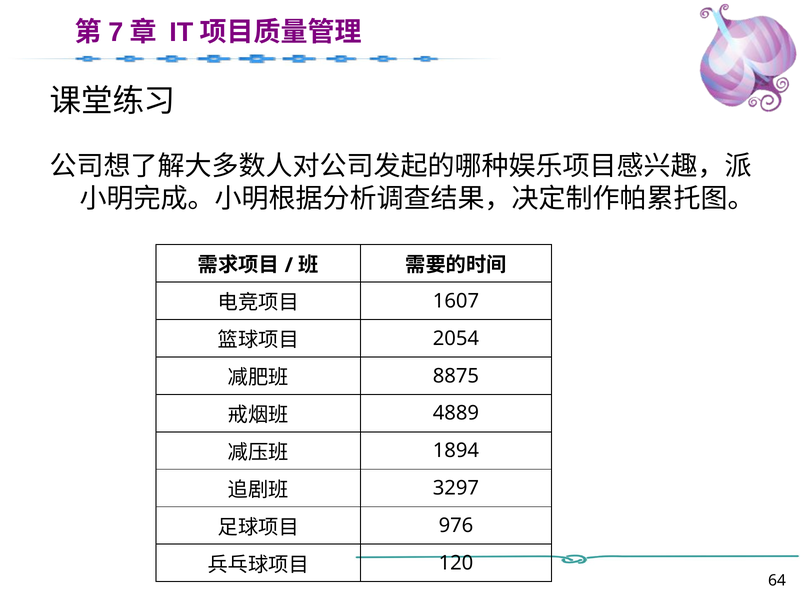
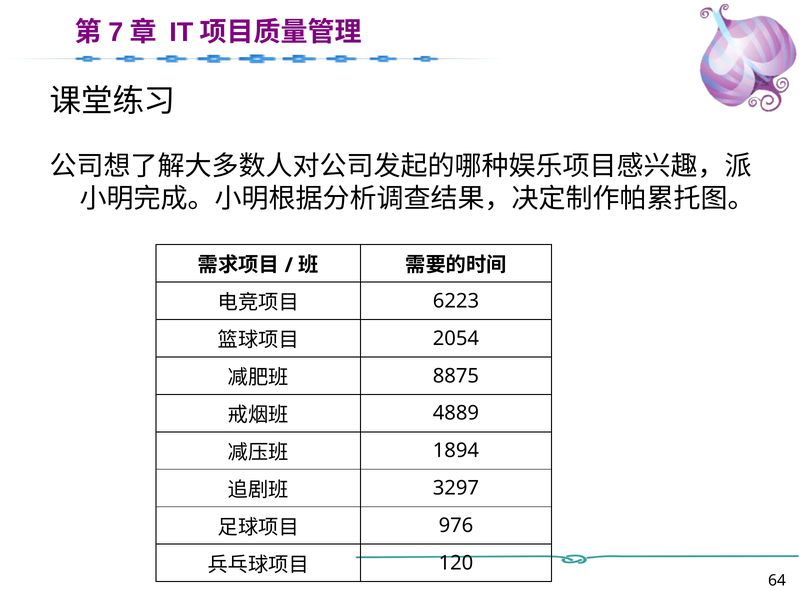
1607: 1607 -> 6223
